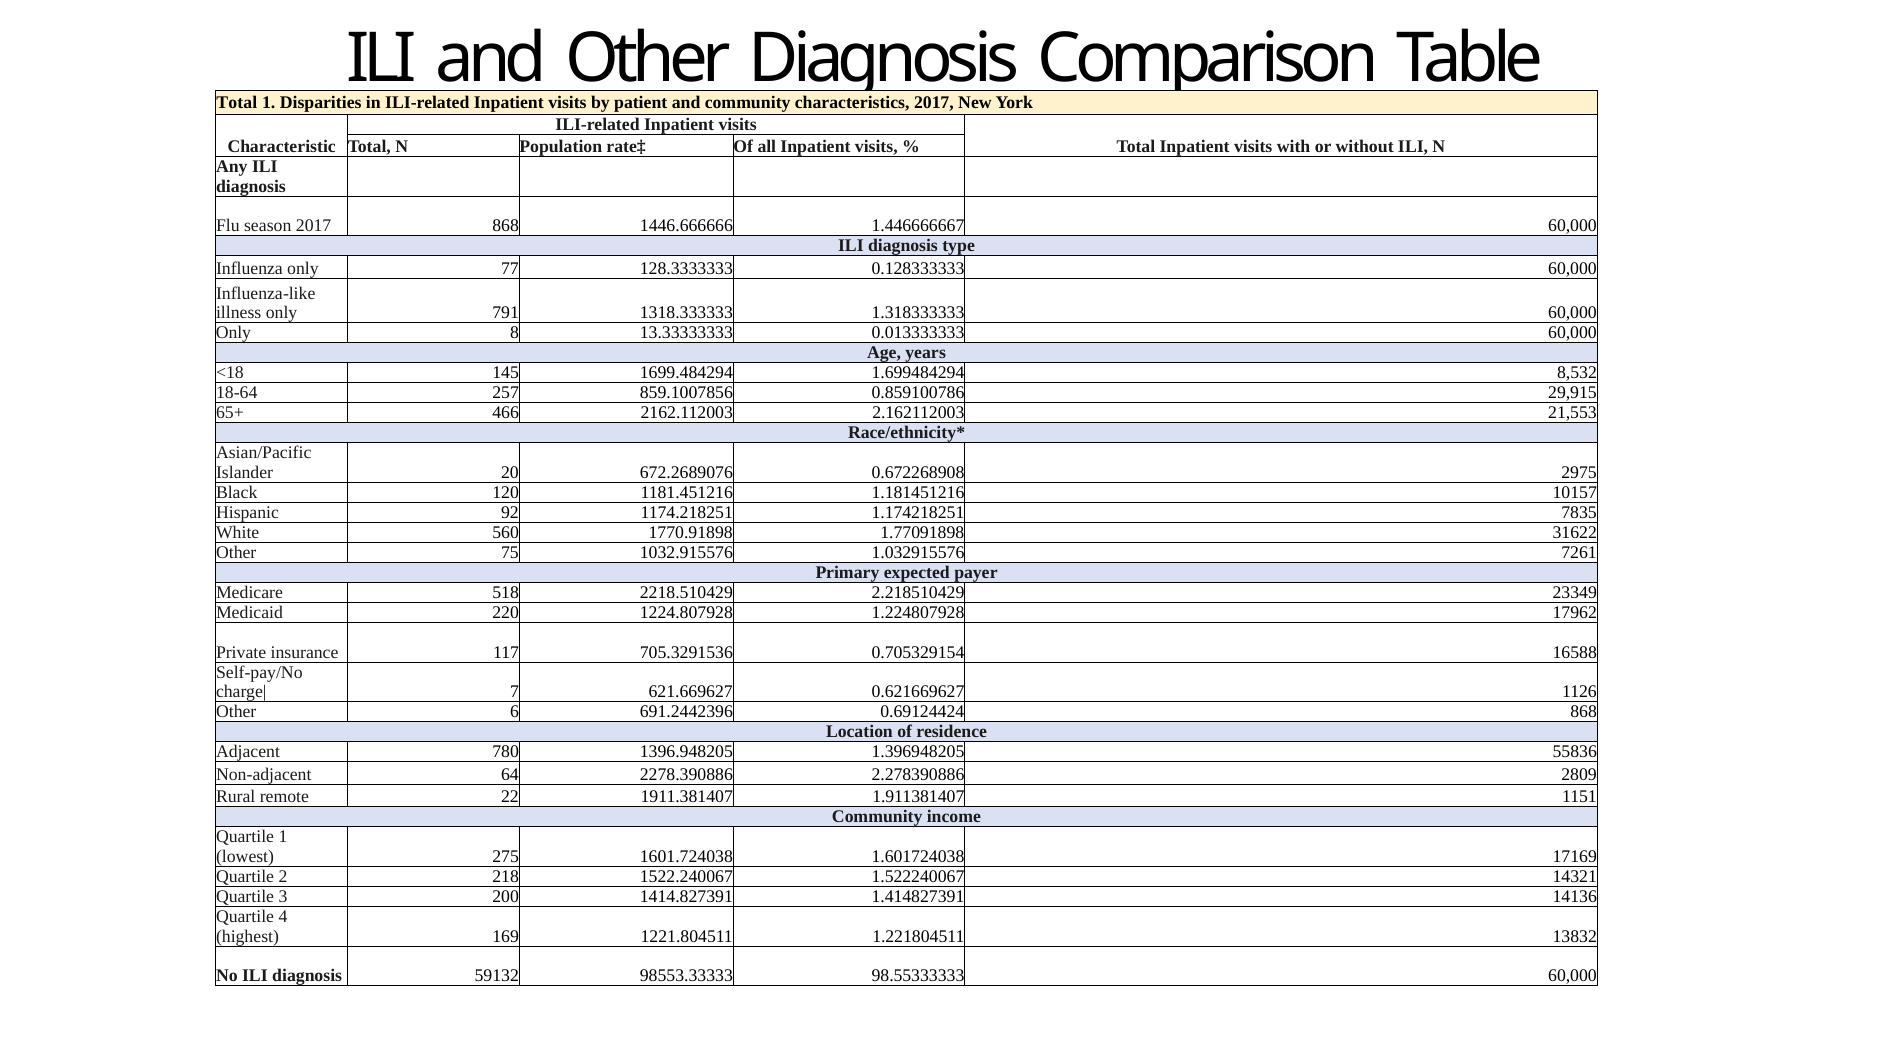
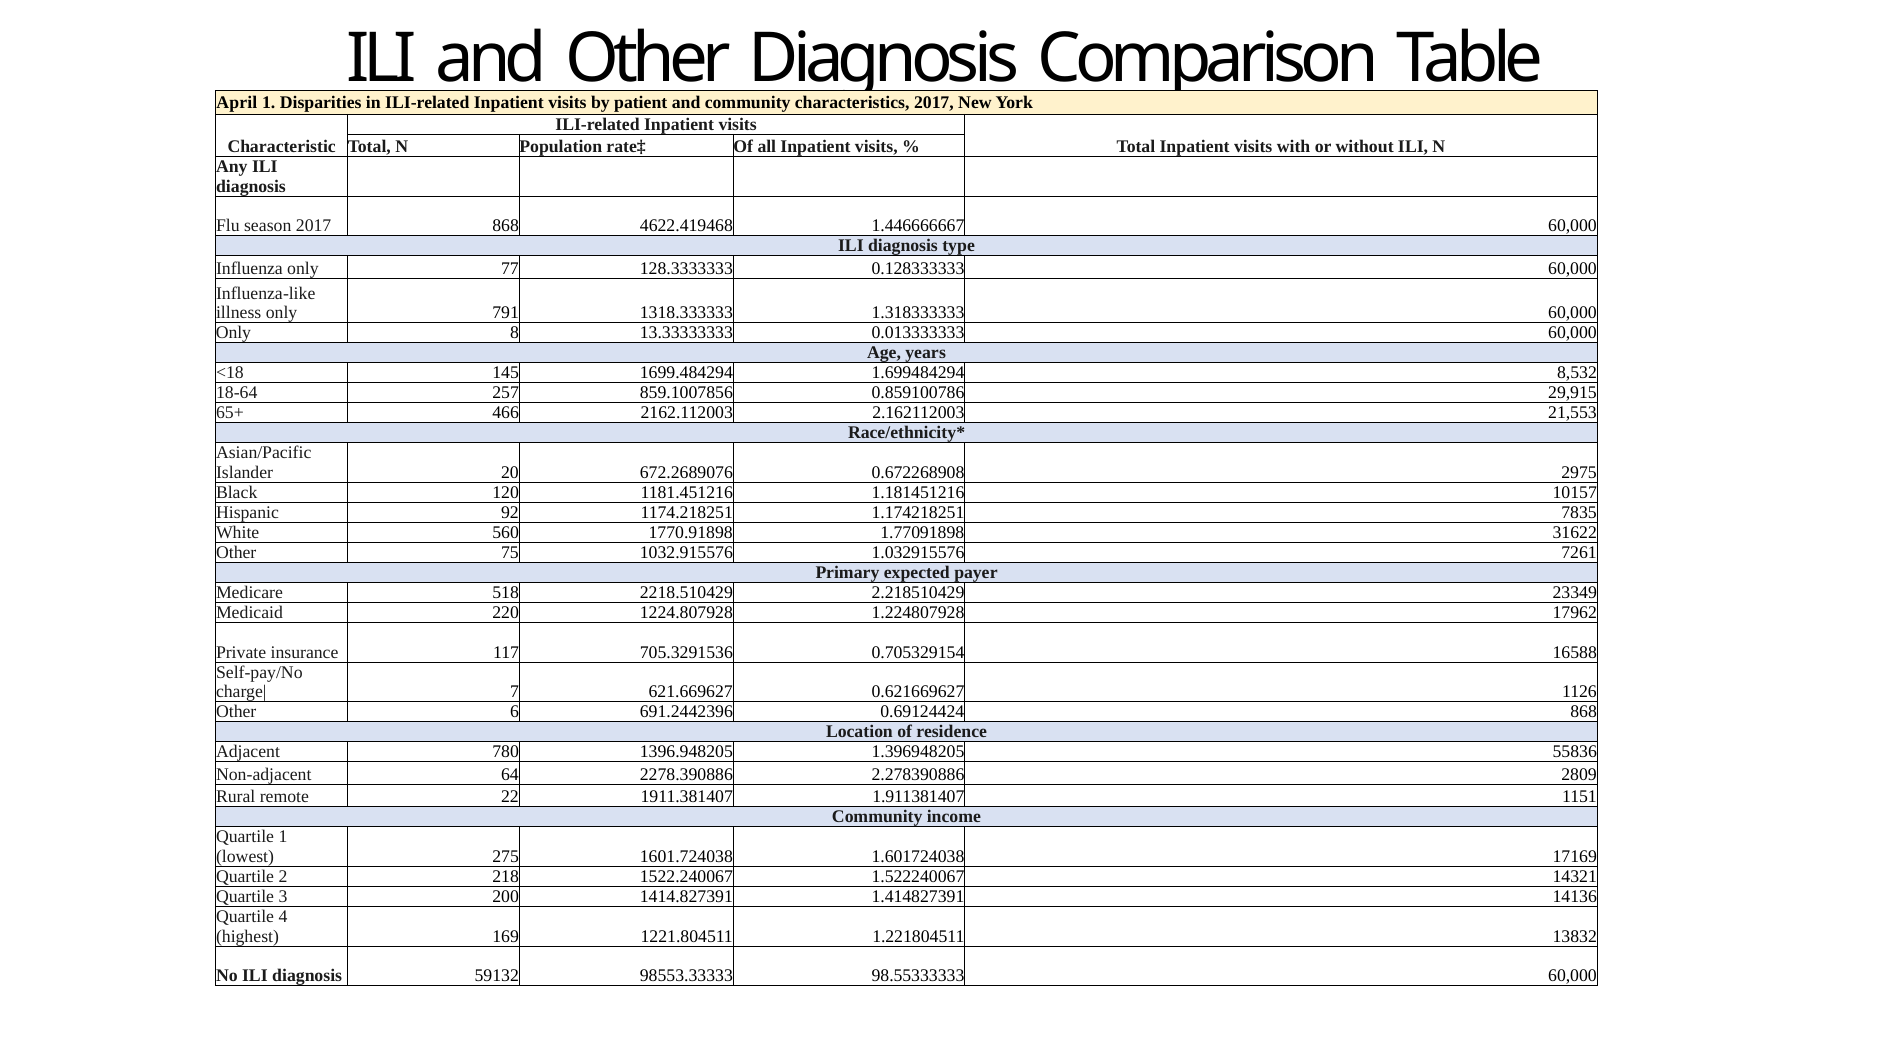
Total at (237, 103): Total -> April
1446.666666: 1446.666666 -> 4622.419468
